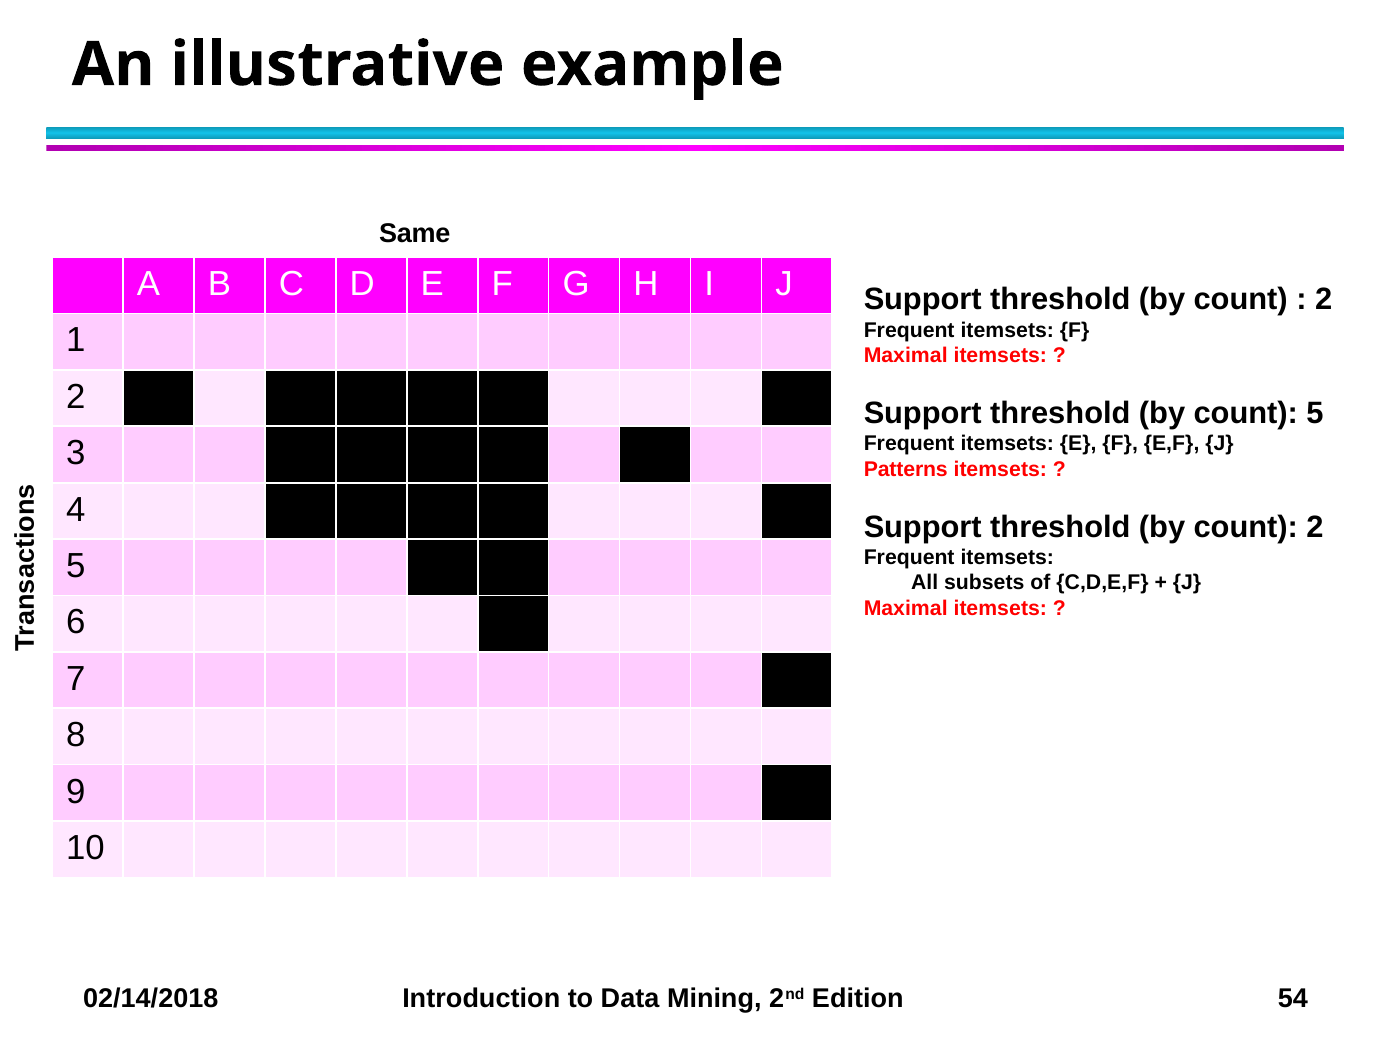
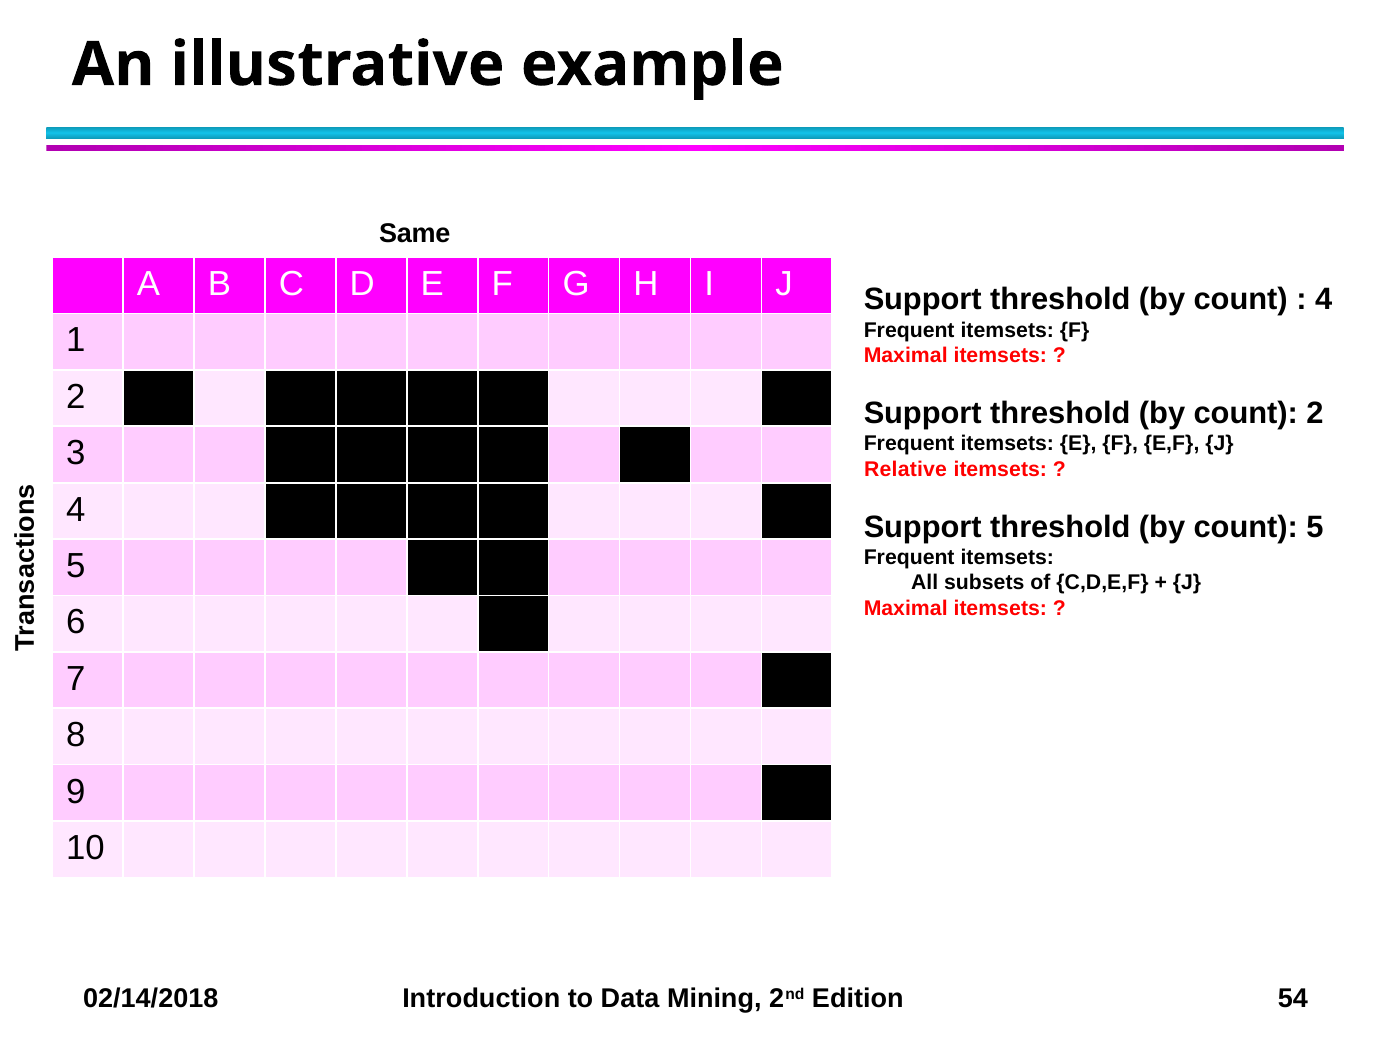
2 at (1324, 300): 2 -> 4
count 5: 5 -> 2
Patterns: Patterns -> Relative
count 2: 2 -> 5
